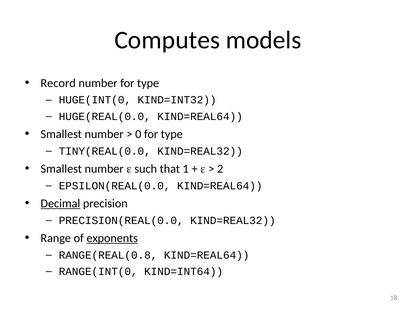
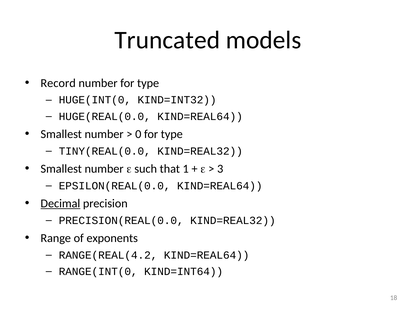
Computes: Computes -> Truncated
2: 2 -> 3
exponents underline: present -> none
RANGE(REAL(0.8: RANGE(REAL(0.8 -> RANGE(REAL(4.2
